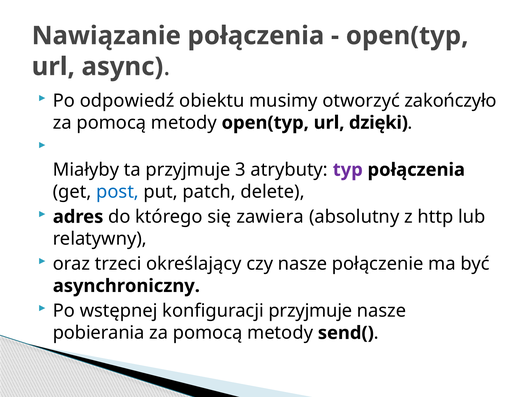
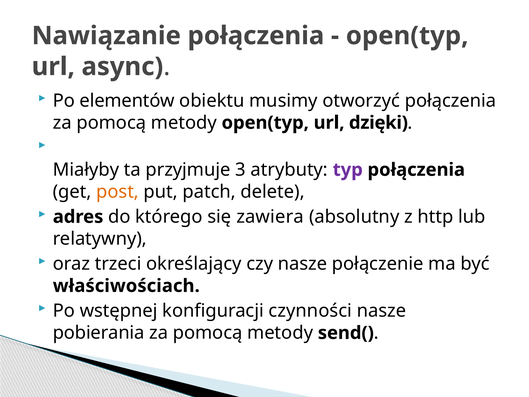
odpowiedź: odpowiedź -> elementów
otworzyć zakończyło: zakończyło -> połączenia
post colour: blue -> orange
asynchroniczny: asynchroniczny -> właściwościach
konfiguracji przyjmuje: przyjmuje -> czynności
